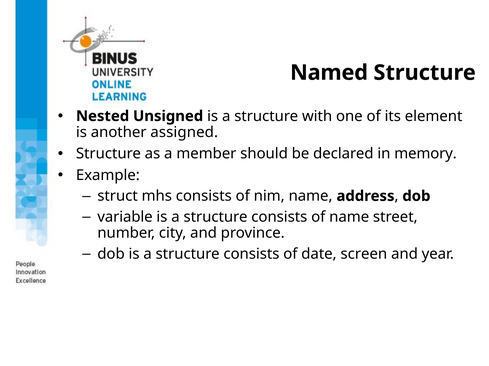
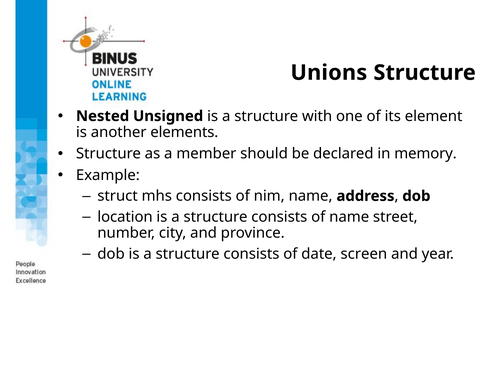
Named: Named -> Unions
assigned: assigned -> elements
variable: variable -> location
